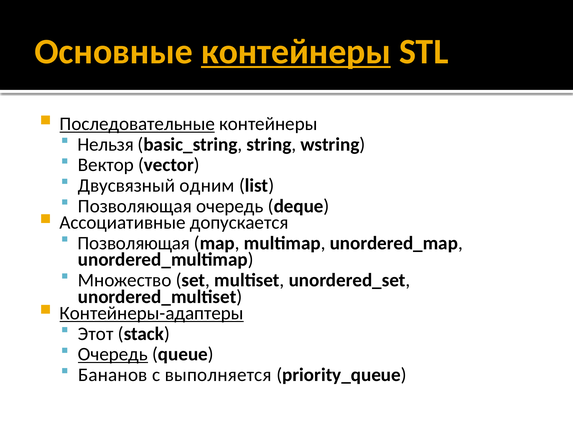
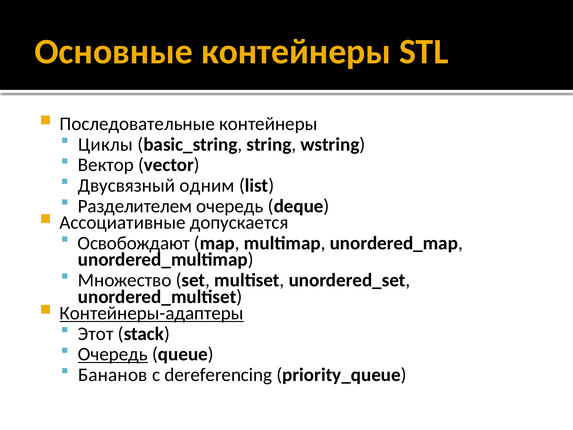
контейнеры at (296, 51) underline: present -> none
Последовательные underline: present -> none
Нельзя: Нельзя -> Циклы
Позволяющая at (135, 206): Позволяющая -> Разделителем
Позволяющая at (134, 243): Позволяющая -> Освобождают
выполняется: выполняется -> dereferencing
